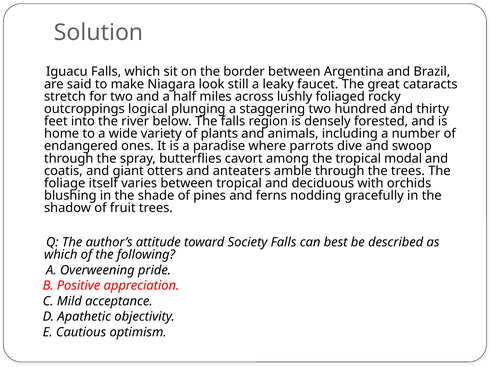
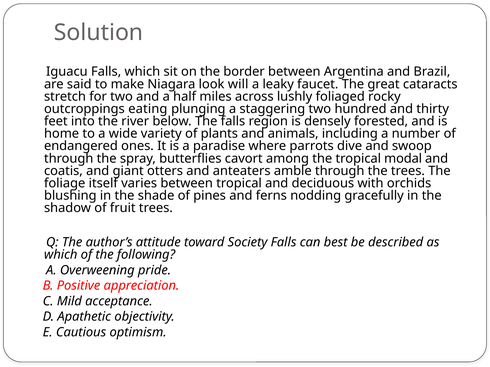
still: still -> will
logical: logical -> eating
